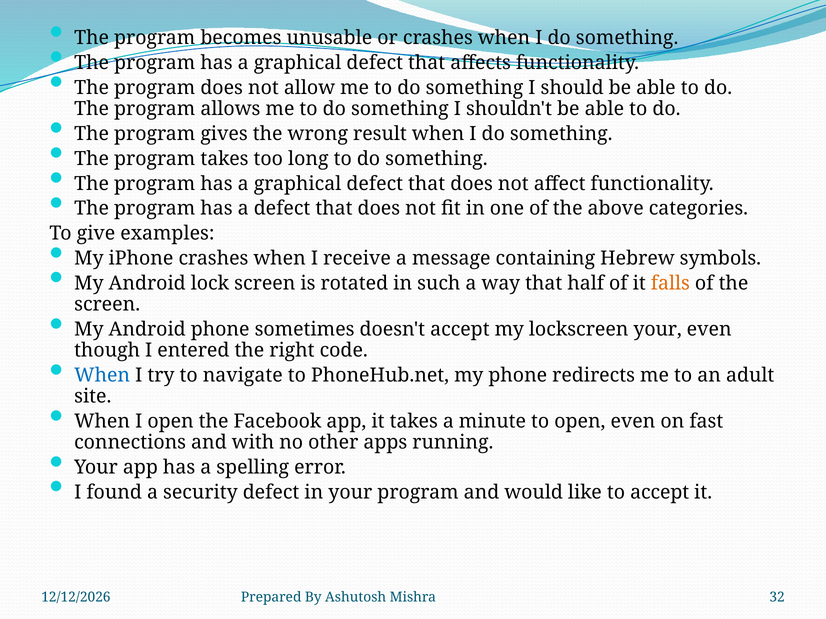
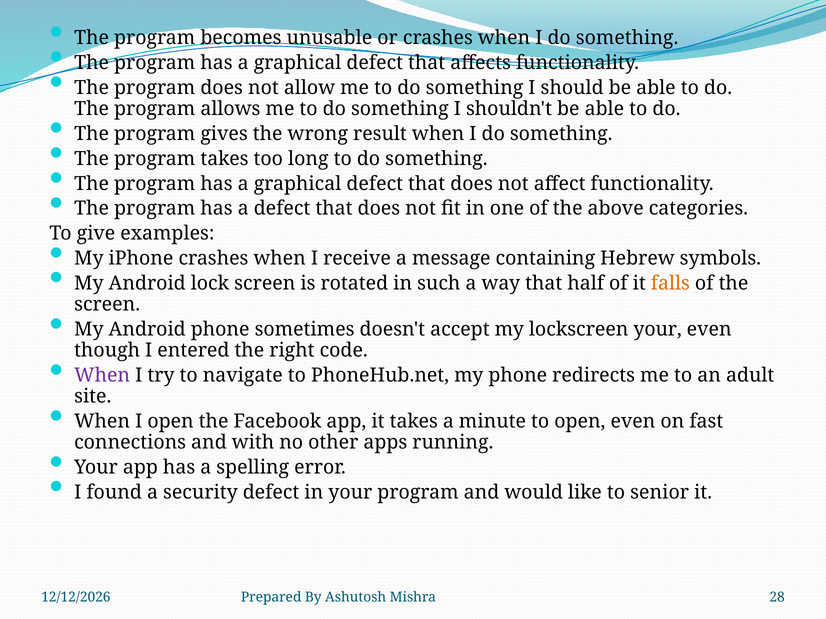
When at (102, 376) colour: blue -> purple
to accept: accept -> senior
32: 32 -> 28
